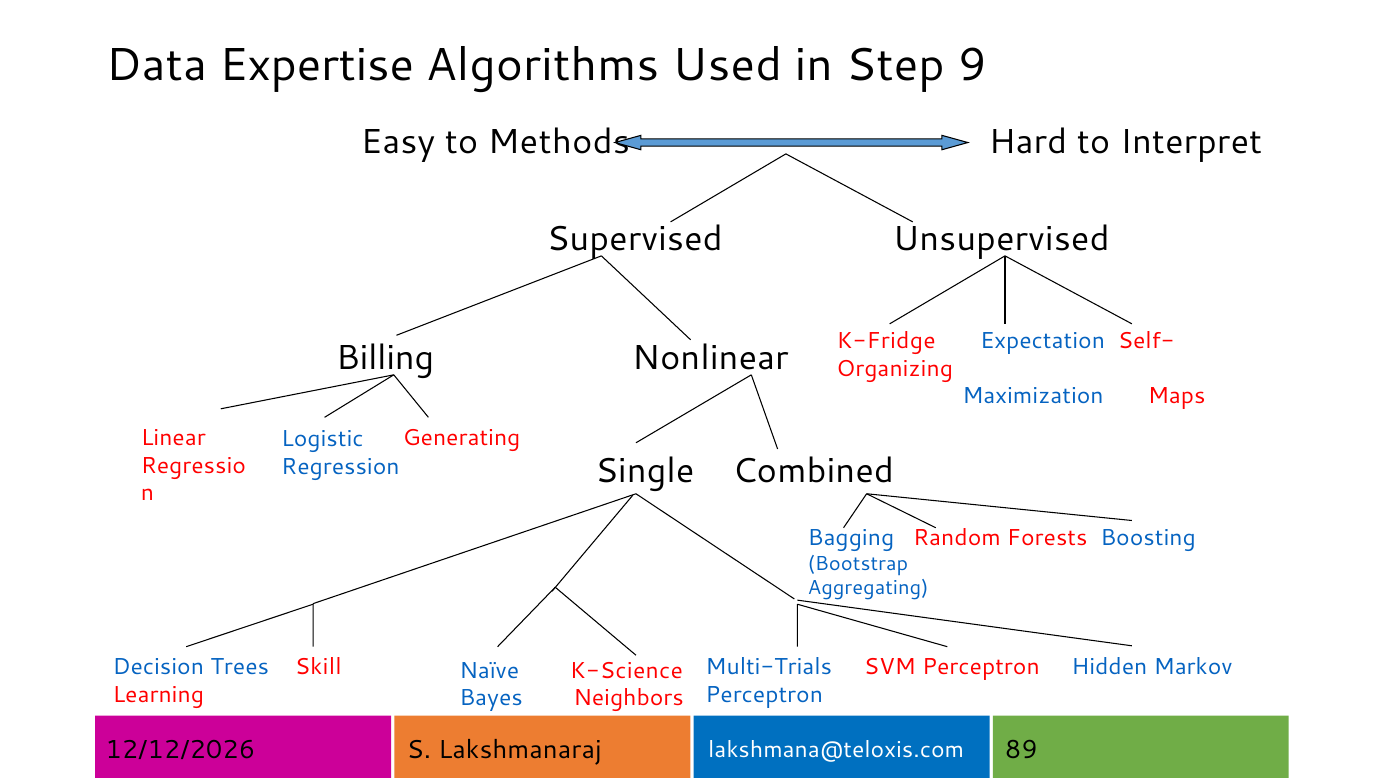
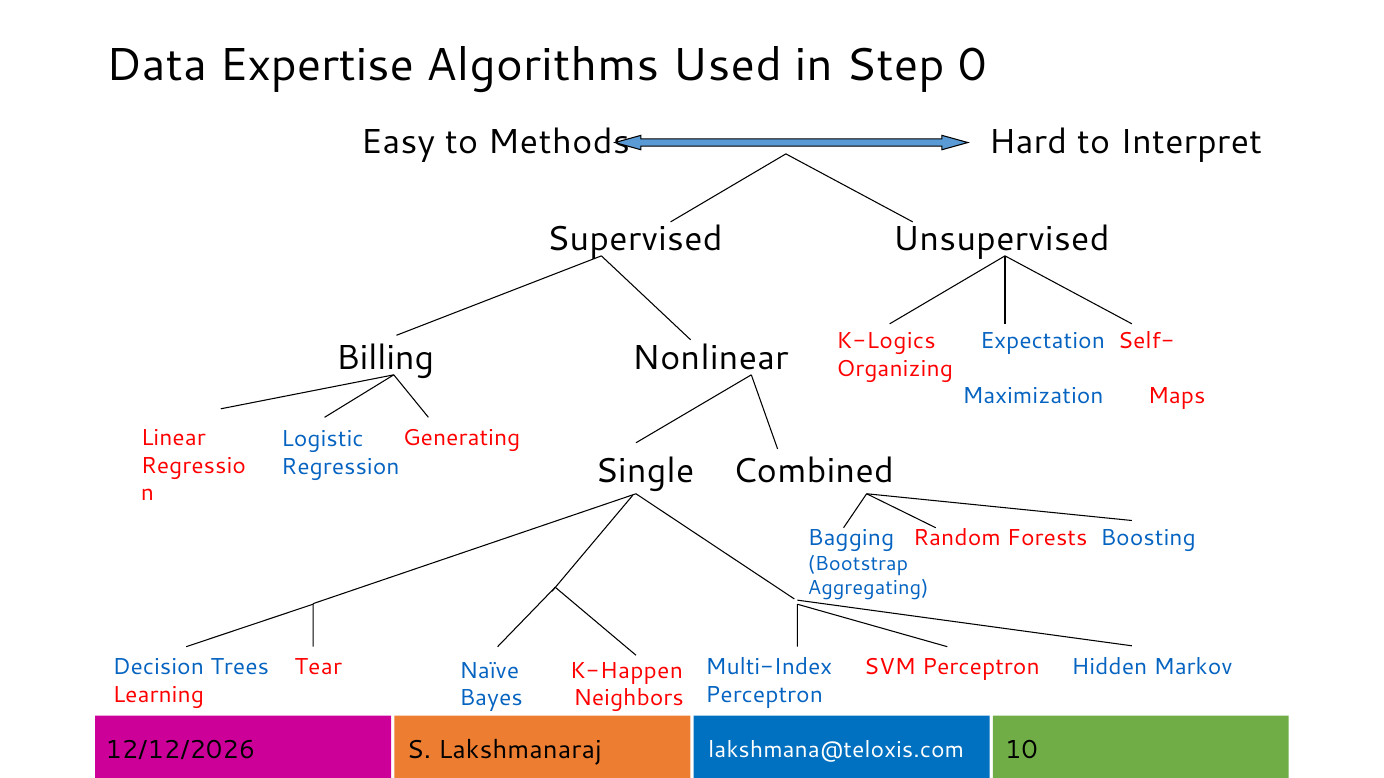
9: 9 -> 0
K-Fridge: K-Fridge -> K-Logics
Skill: Skill -> Tear
Multi-Trials: Multi-Trials -> Multi-Index
K-Science: K-Science -> K-Happen
89: 89 -> 10
